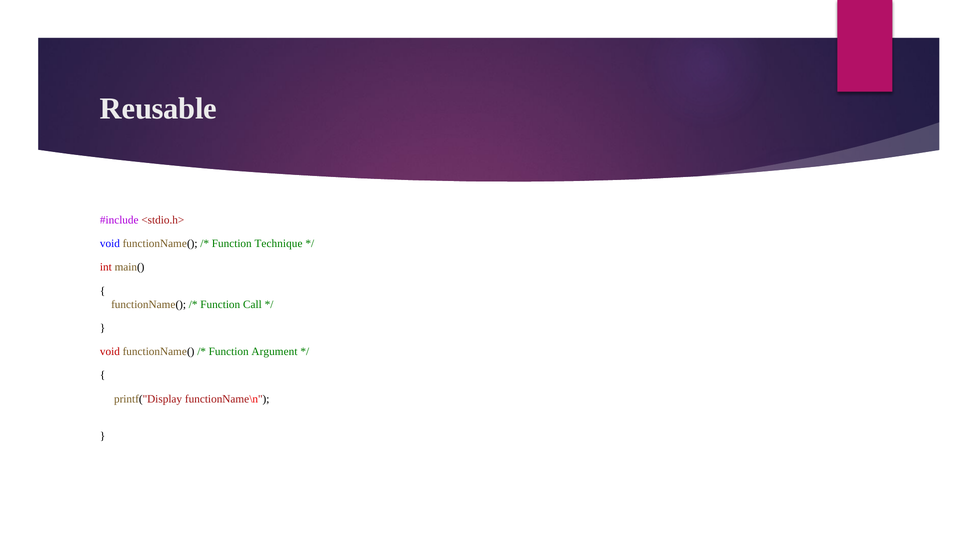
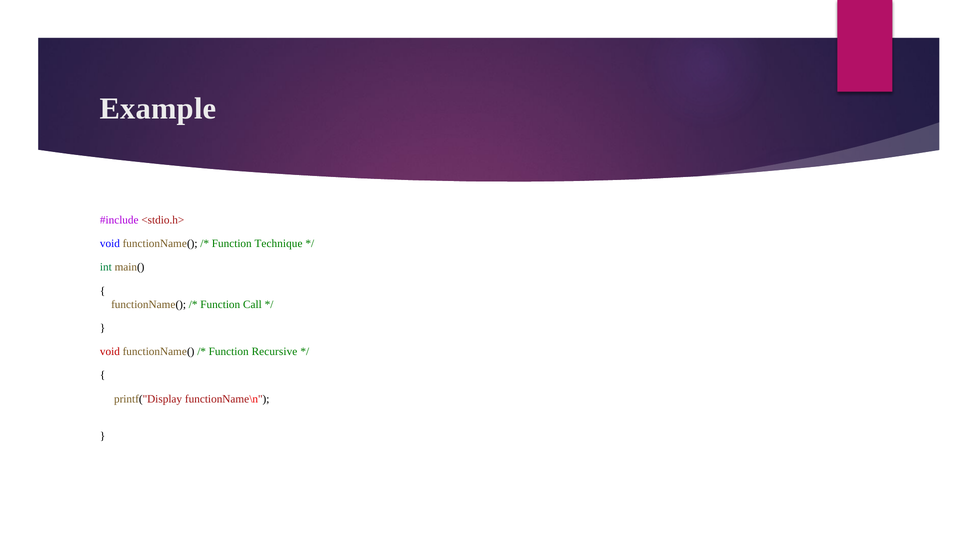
Reusable: Reusable -> Example
int colour: red -> green
Argument: Argument -> Recursive
